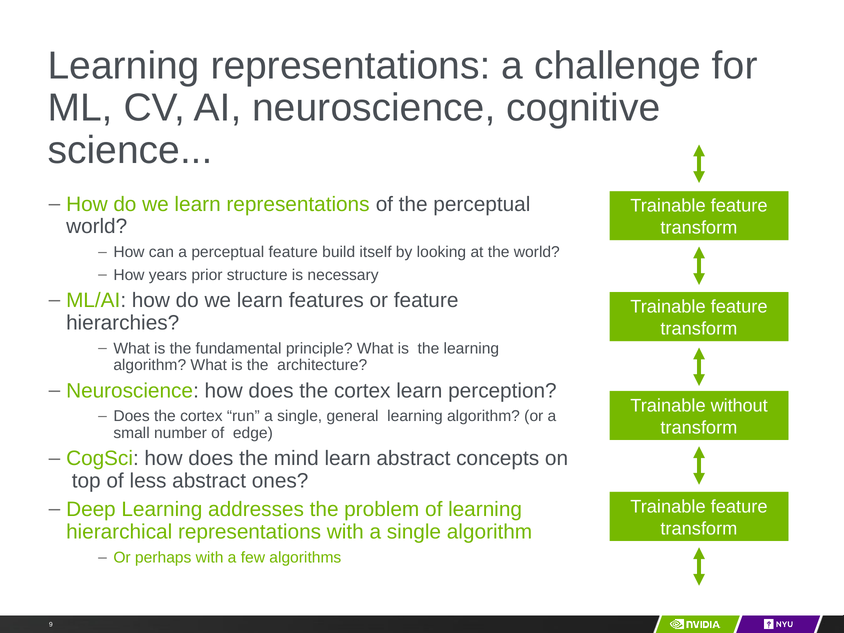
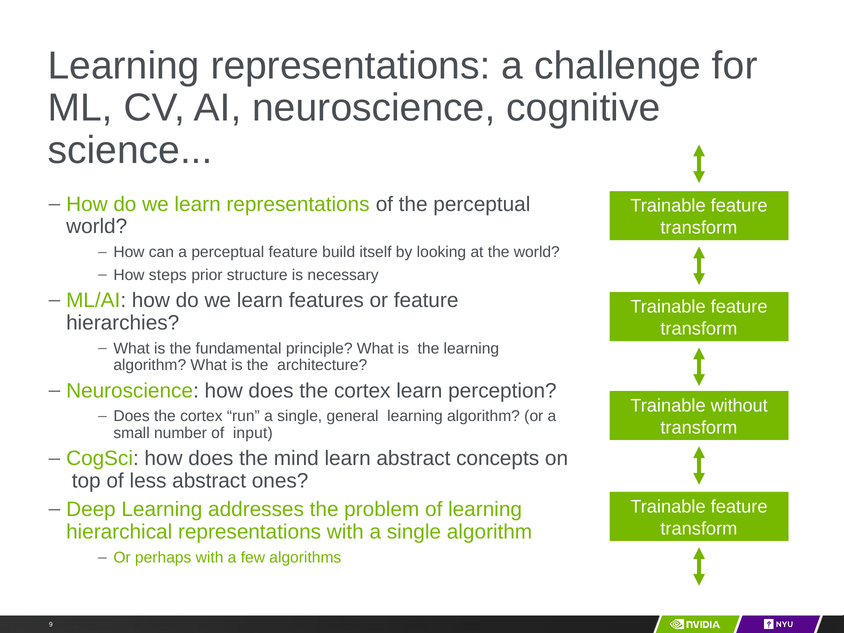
years: years -> steps
edge: edge -> input
